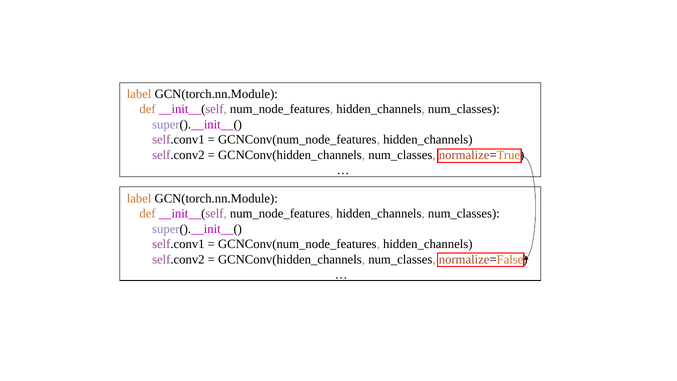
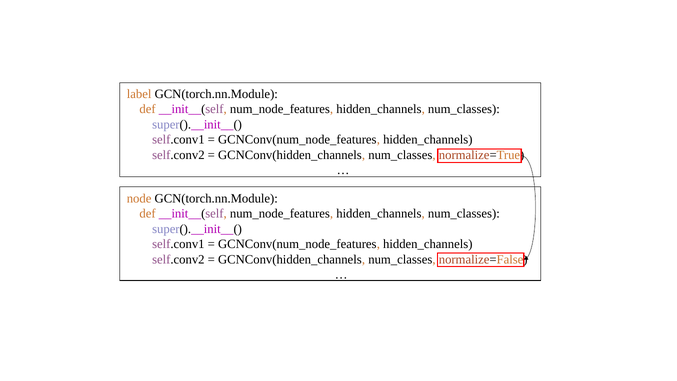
label at (139, 198): label -> node
